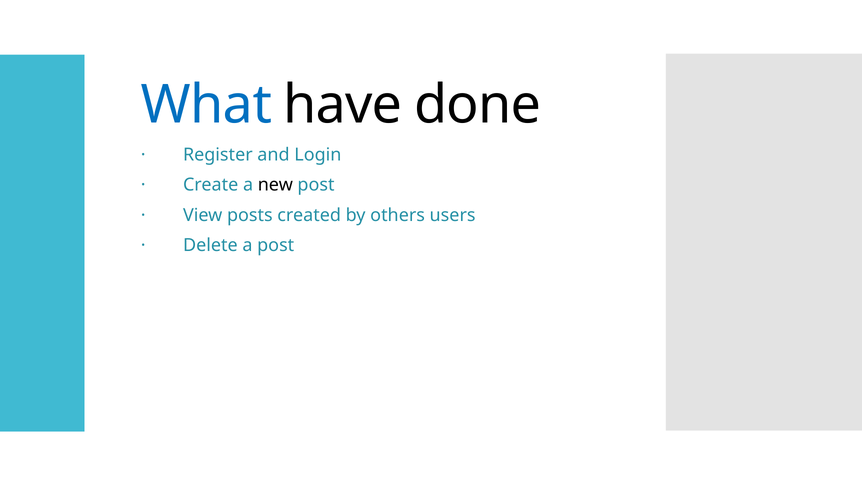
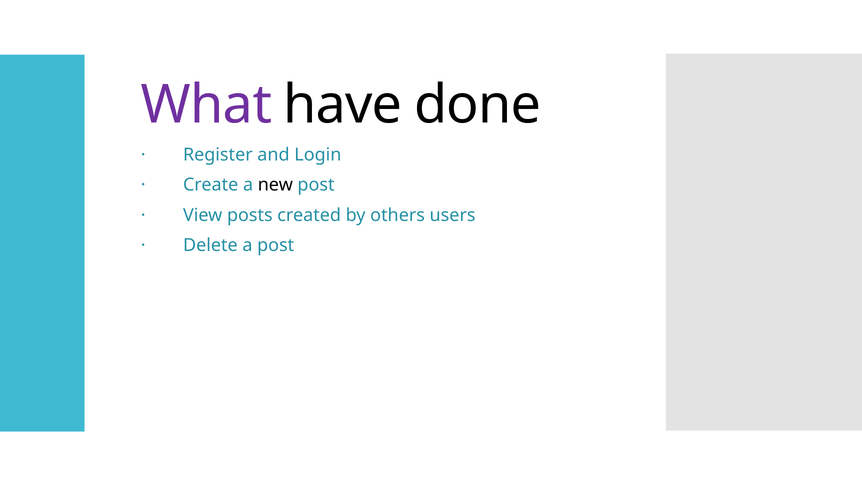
What colour: blue -> purple
